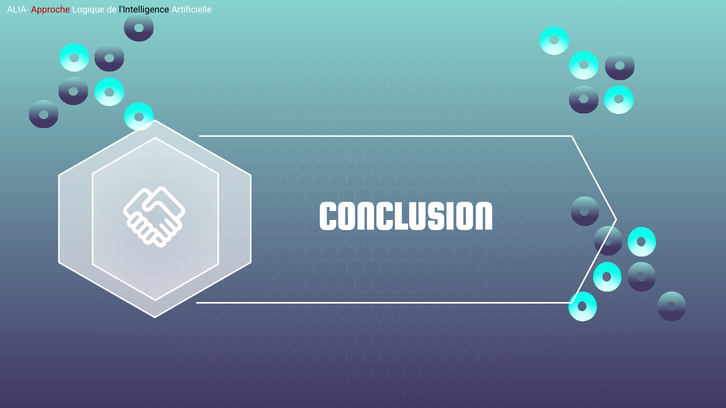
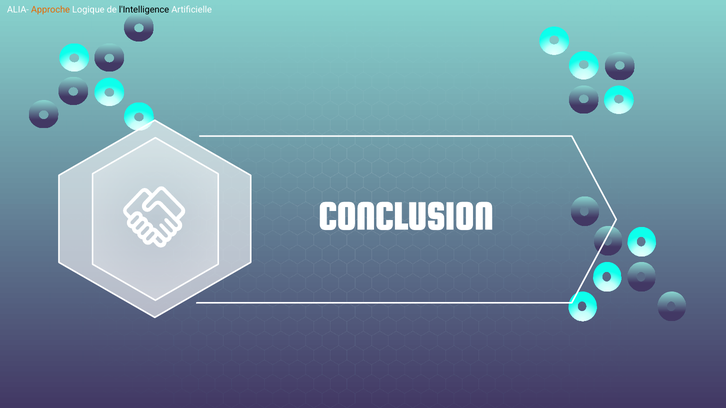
Approche colour: red -> orange
